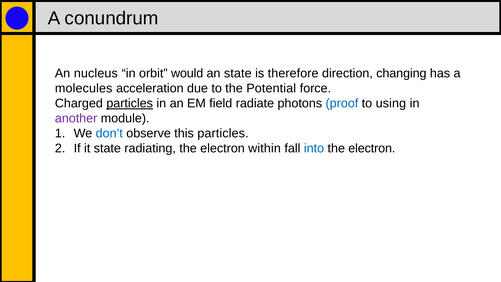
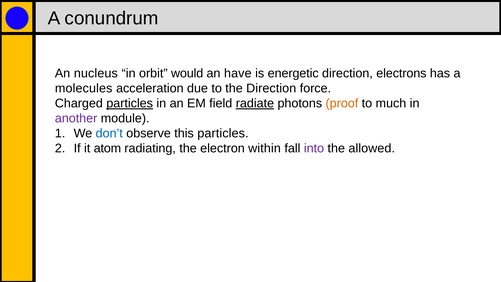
an state: state -> have
therefore: therefore -> energetic
changing: changing -> electrons
the Potential: Potential -> Direction
radiate underline: none -> present
proof colour: blue -> orange
using: using -> much
it state: state -> atom
into colour: blue -> purple
electron at (372, 148): electron -> allowed
